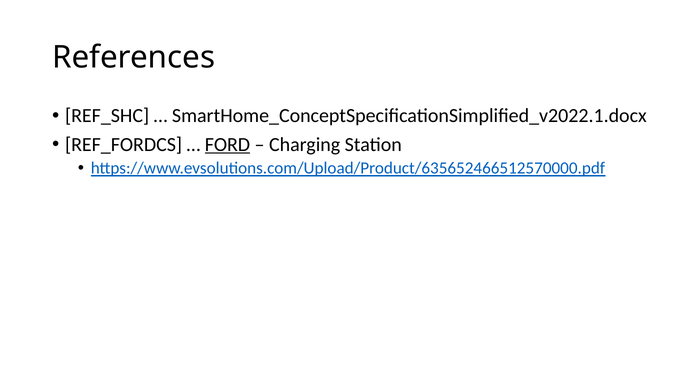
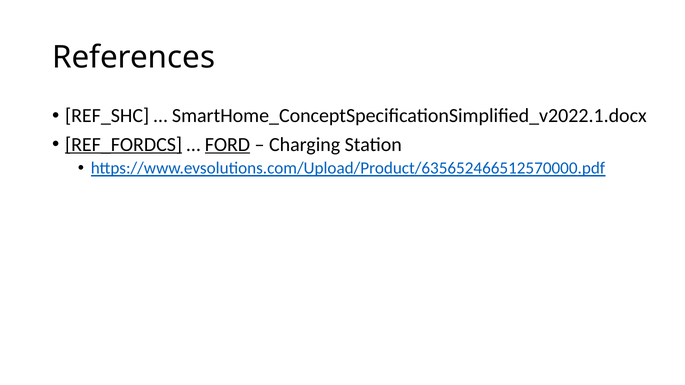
REF_FORDCS underline: none -> present
